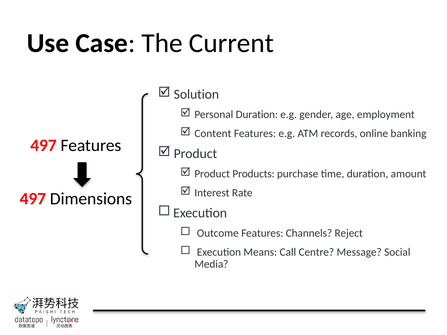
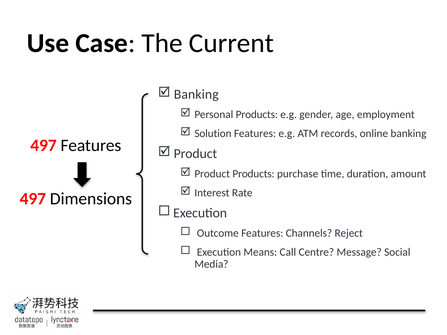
Solution at (196, 94): Solution -> Banking
Personal Duration: Duration -> Products
Content: Content -> Solution
